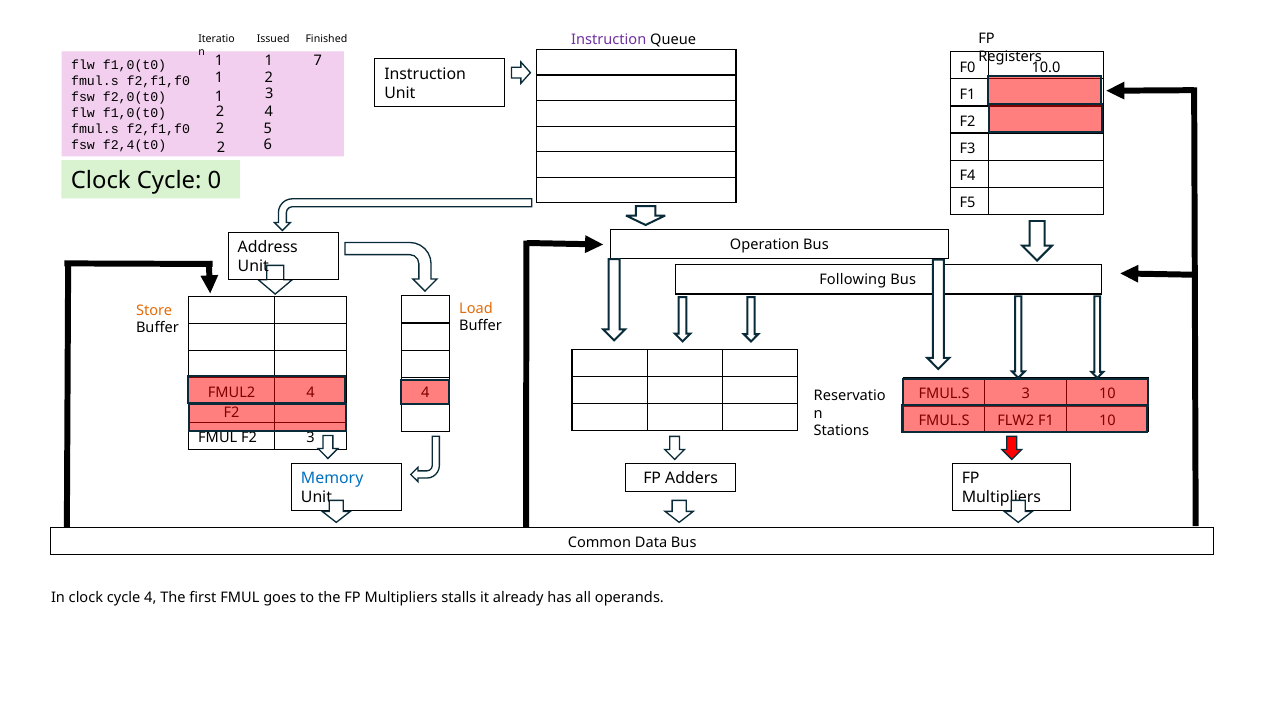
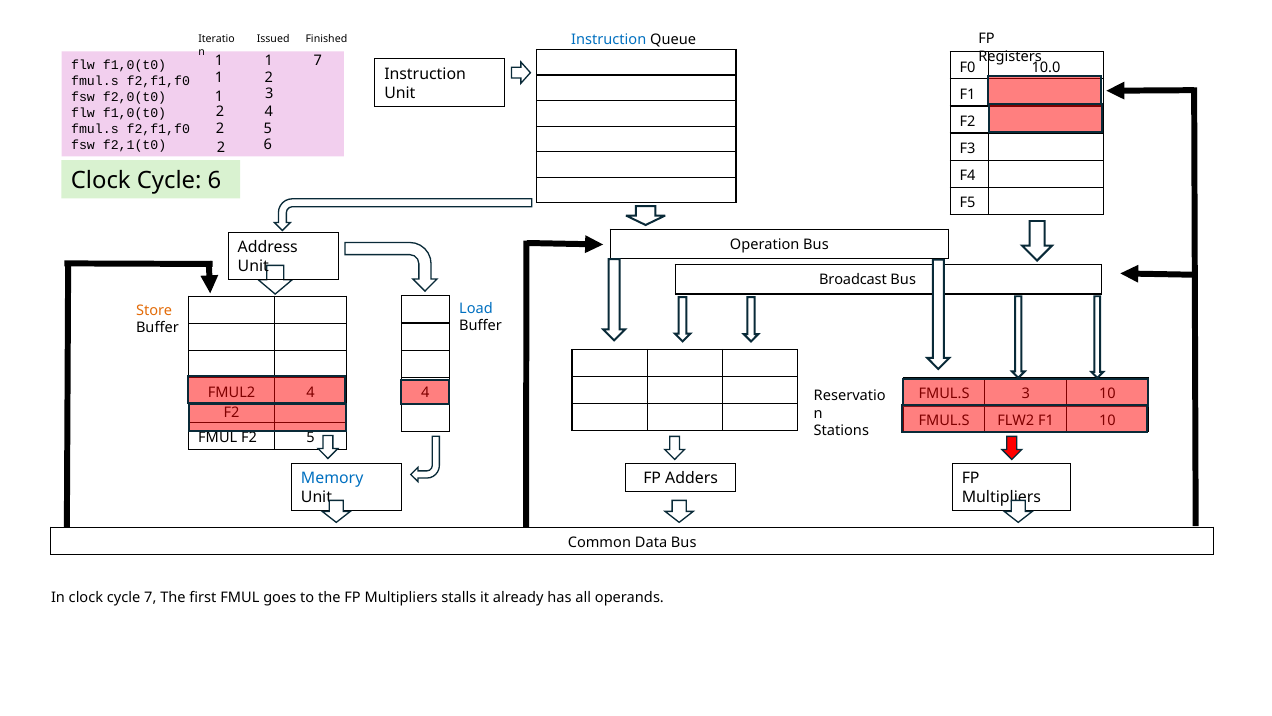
Instruction at (609, 39) colour: purple -> blue
f2,4(t0: f2,4(t0 -> f2,1(t0
Cycle 0: 0 -> 6
Following: Following -> Broadcast
Load colour: orange -> blue
F2 3: 3 -> 5
cycle 4: 4 -> 7
